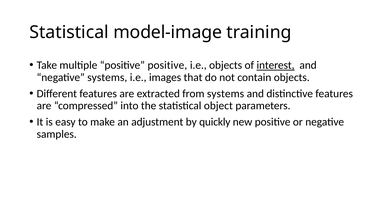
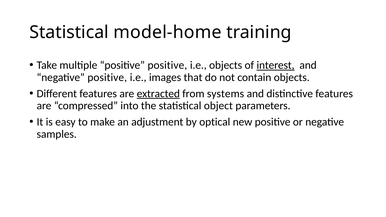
model-image: model-image -> model-home
negative systems: systems -> positive
extracted underline: none -> present
quickly: quickly -> optical
